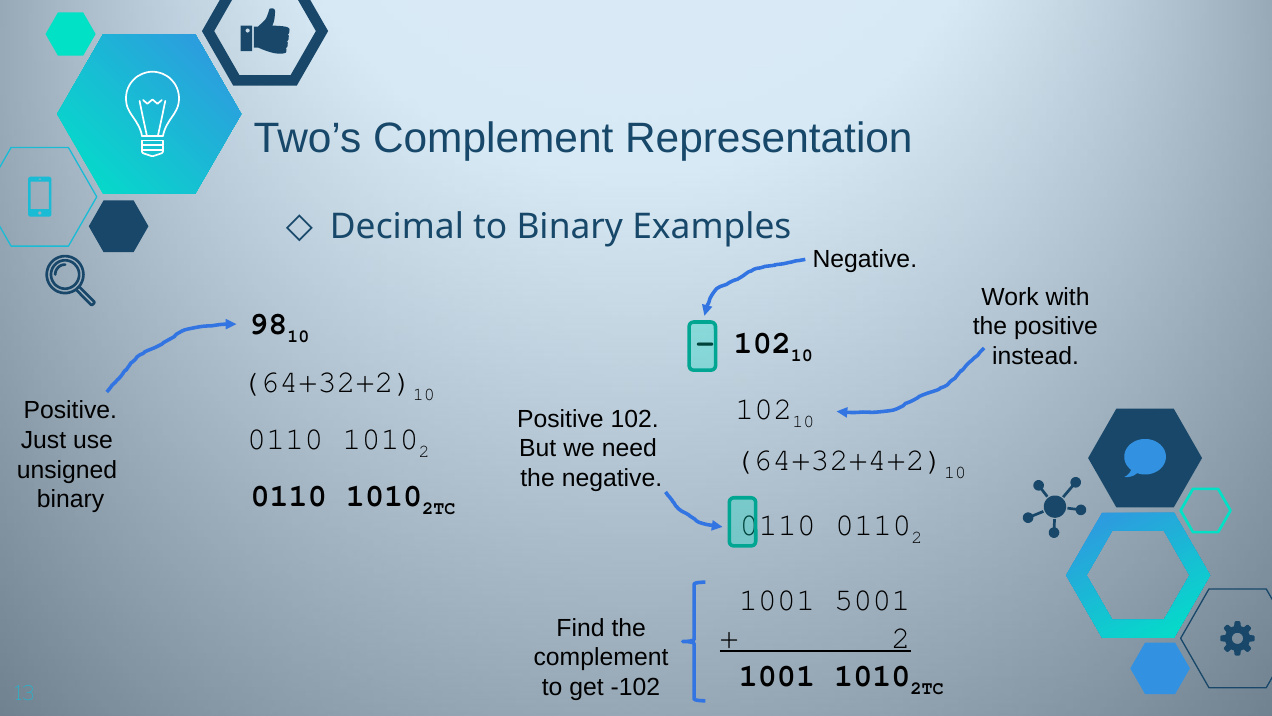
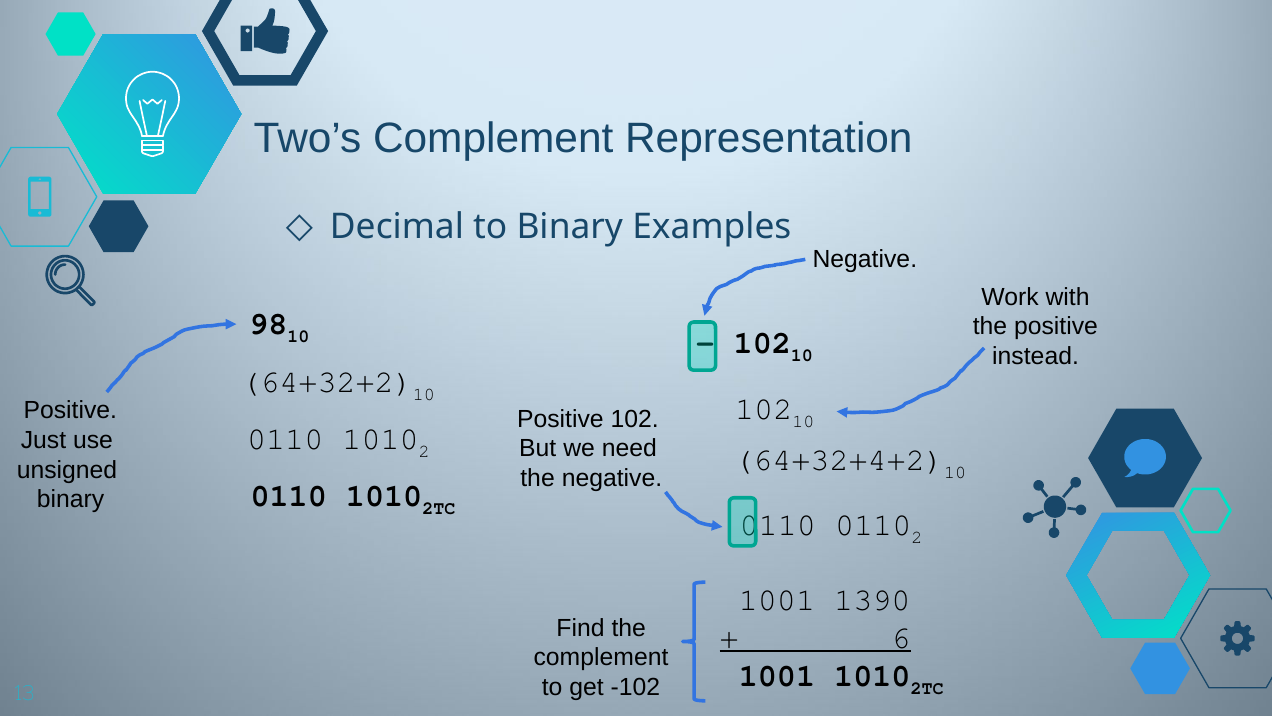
5001: 5001 -> 1390
2 at (901, 638): 2 -> 6
